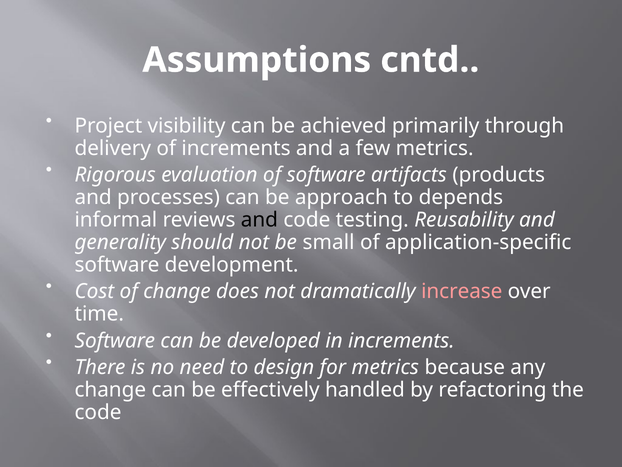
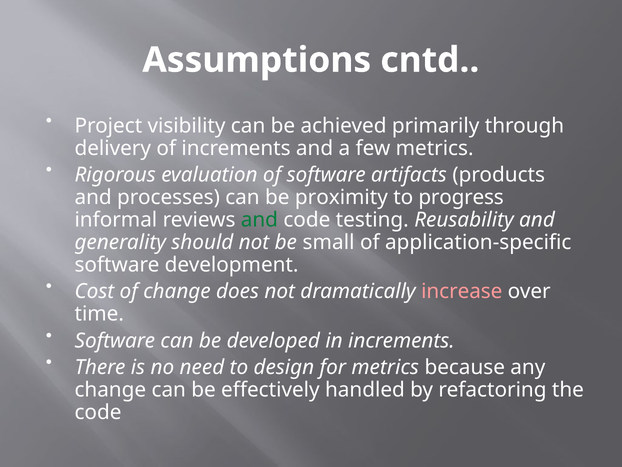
approach: approach -> proximity
depends: depends -> progress
and at (259, 220) colour: black -> green
